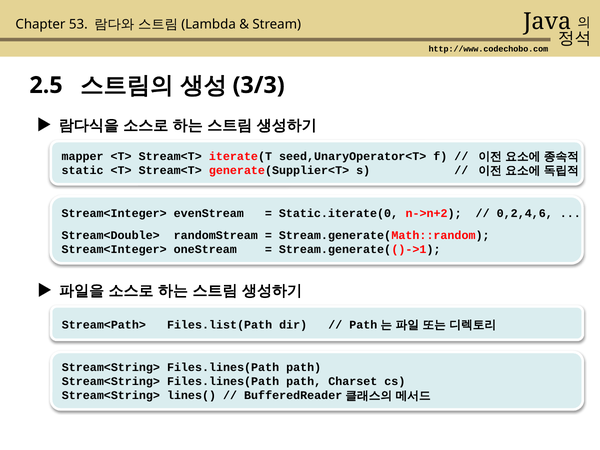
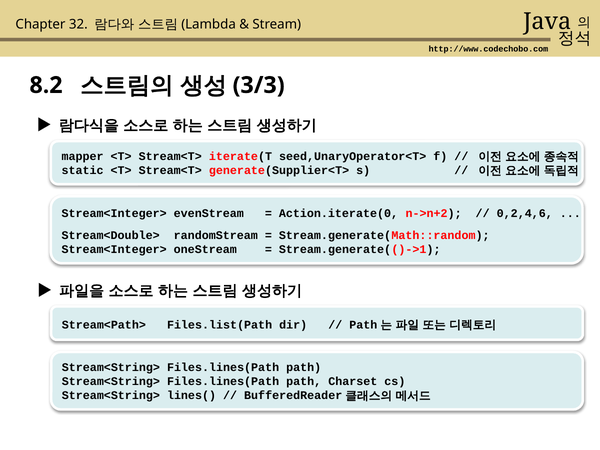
53: 53 -> 32
2.5: 2.5 -> 8.2
Static.iterate(0: Static.iterate(0 -> Action.iterate(0
